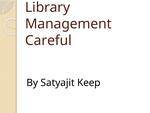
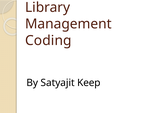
Careful: Careful -> Coding
